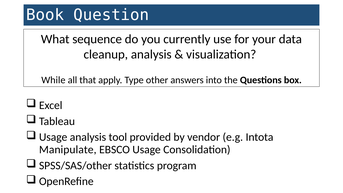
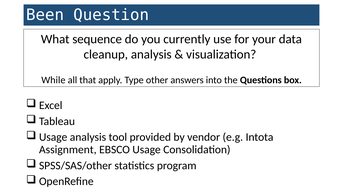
Book: Book -> Been
Manipulate: Manipulate -> Assignment
